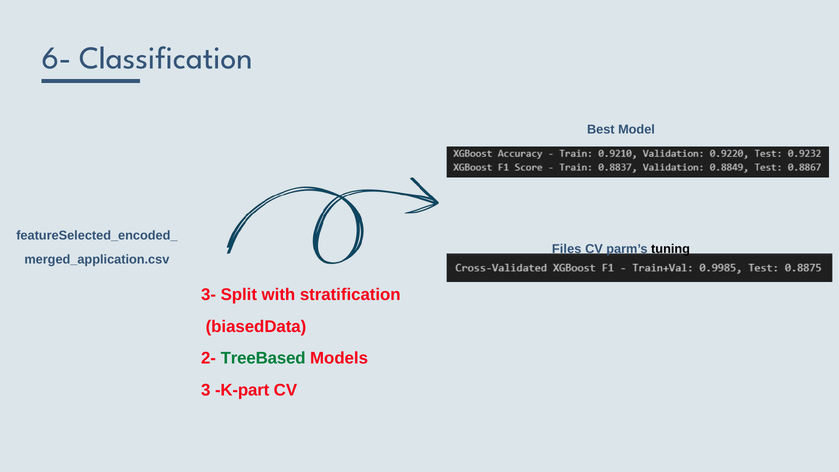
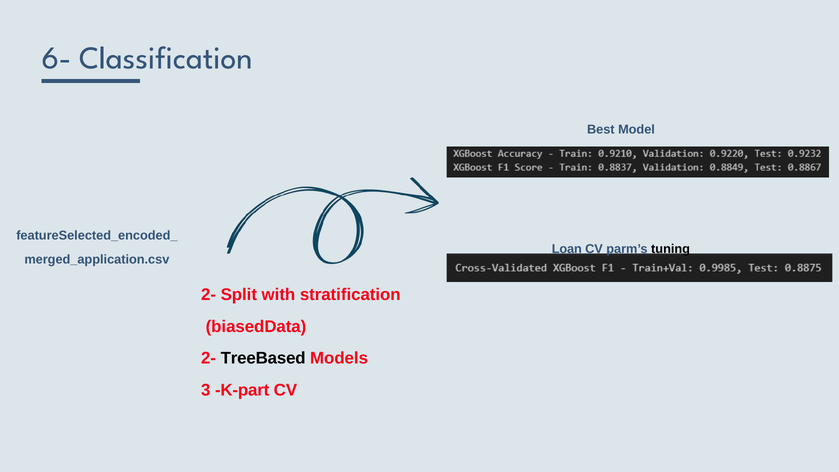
Files: Files -> Loan
3- at (209, 295): 3- -> 2-
TreeBased colour: green -> black
